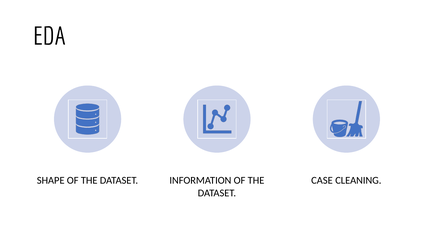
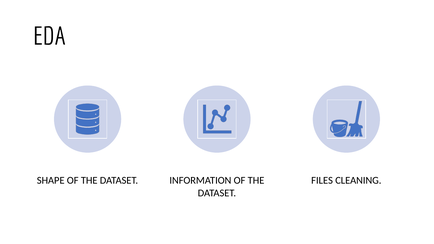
CASE: CASE -> FILES
